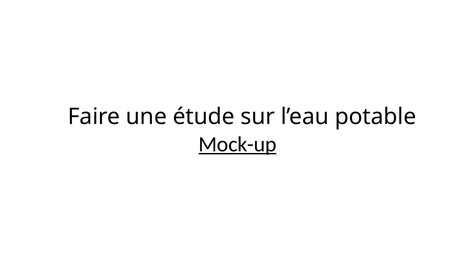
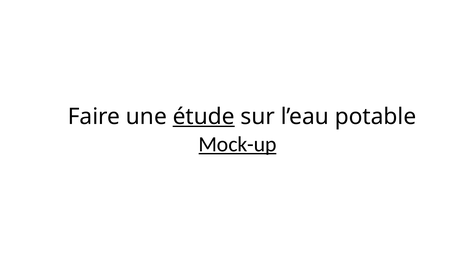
étude underline: none -> present
